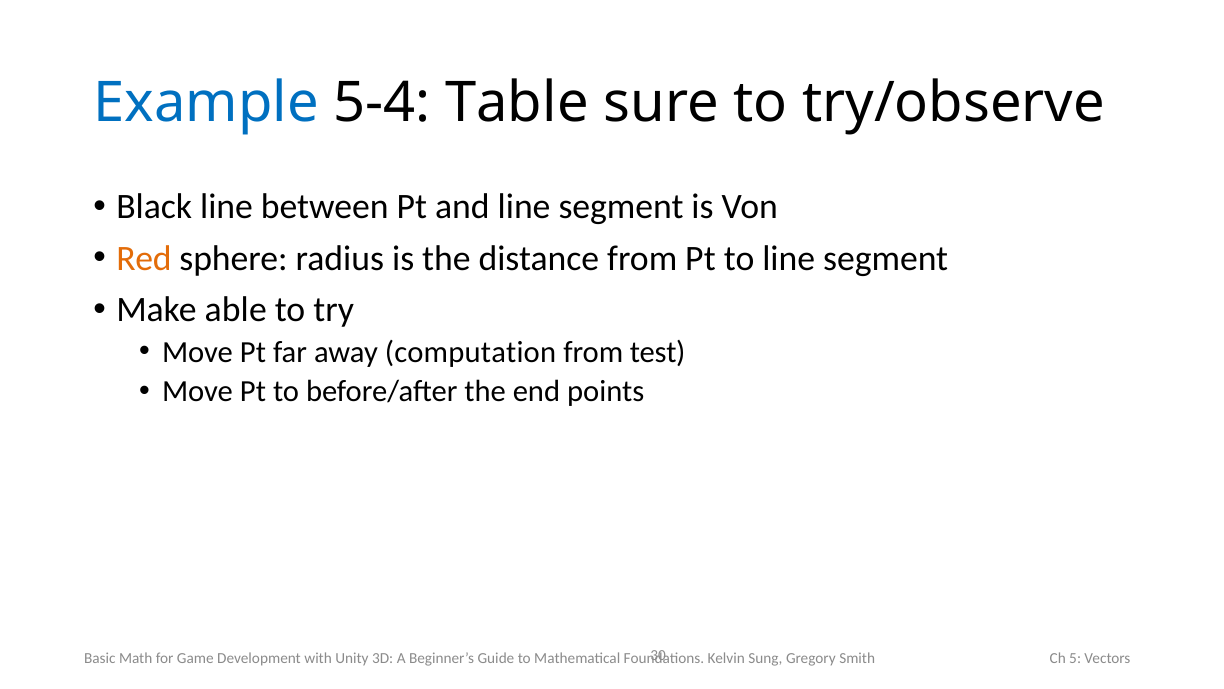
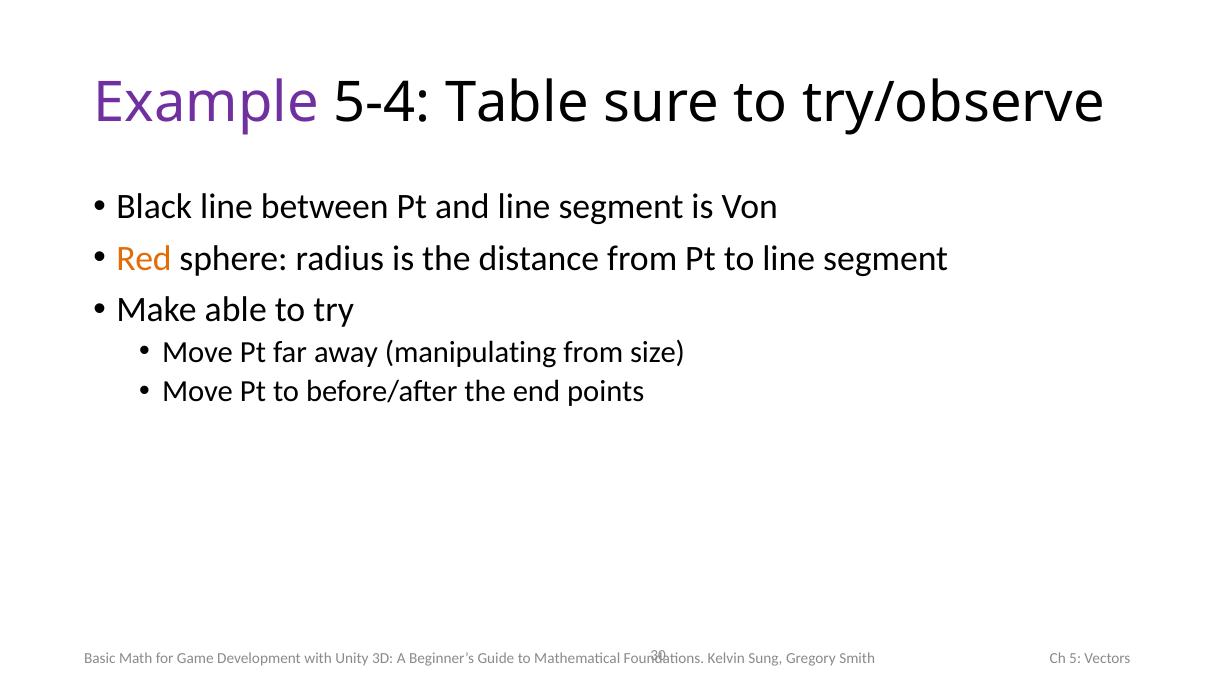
Example colour: blue -> purple
computation: computation -> manipulating
test: test -> size
